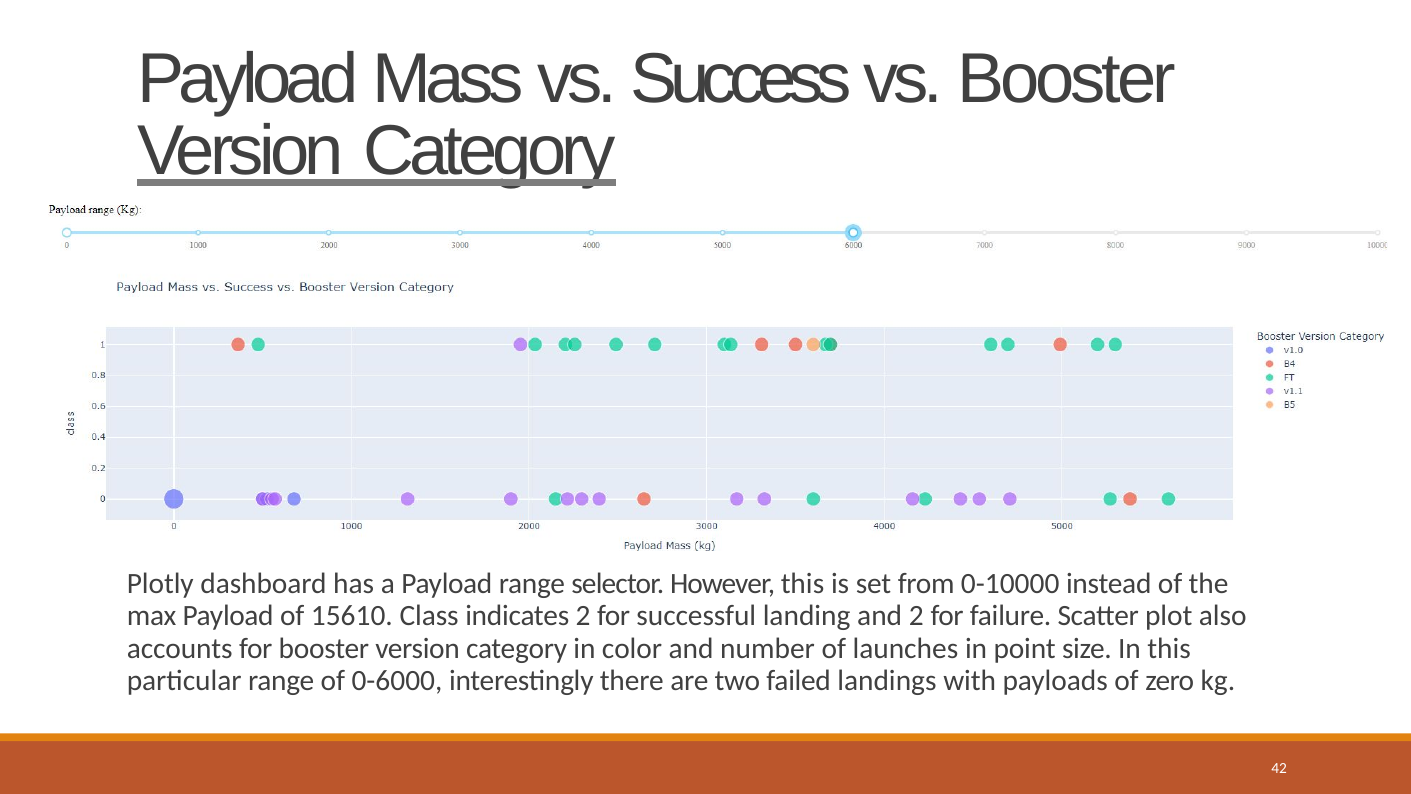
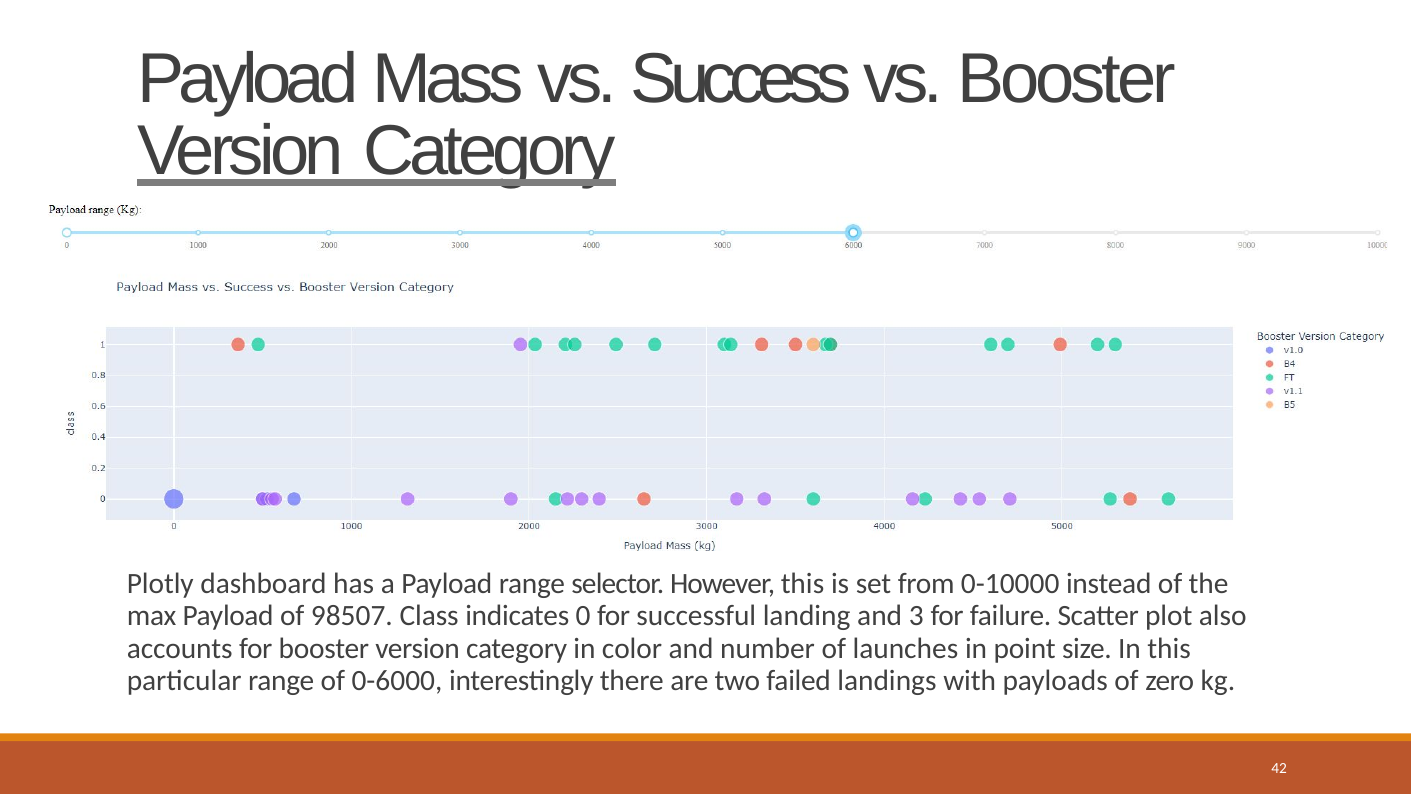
15610: 15610 -> 98507
indicates 2: 2 -> 0
and 2: 2 -> 3
